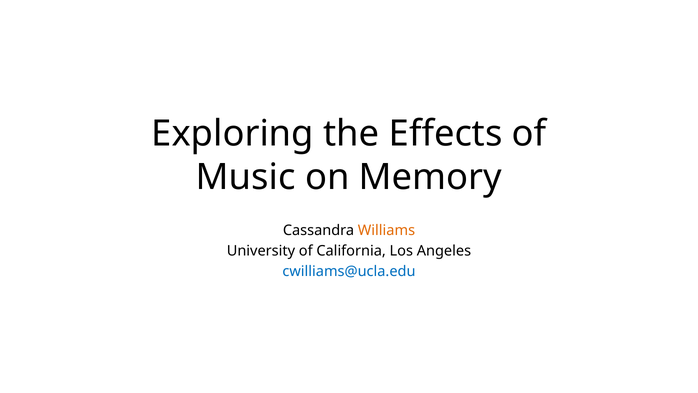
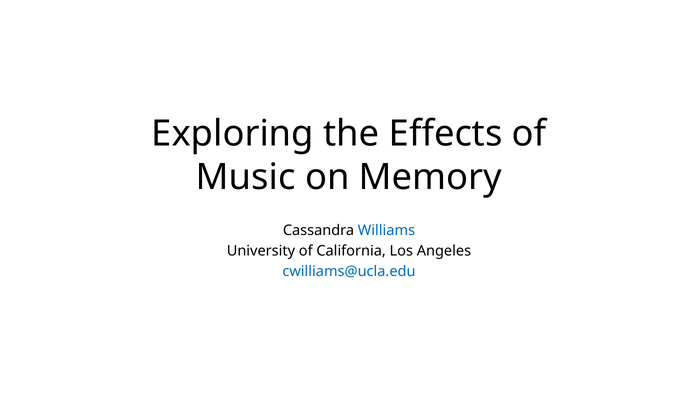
Williams colour: orange -> blue
